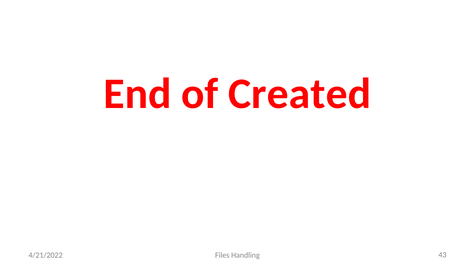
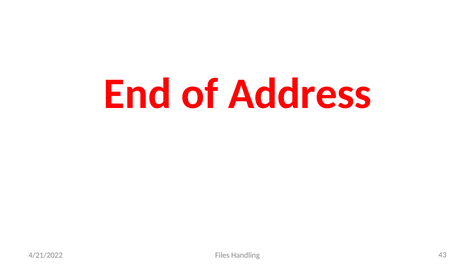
Created: Created -> Address
